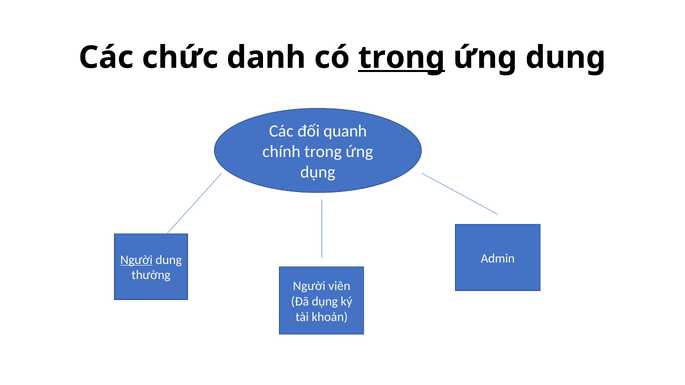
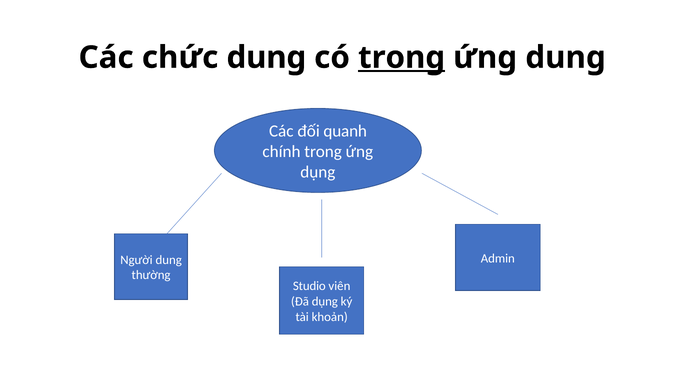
chức danh: danh -> dung
Người at (136, 260) underline: present -> none
Người at (309, 286): Người -> Studio
